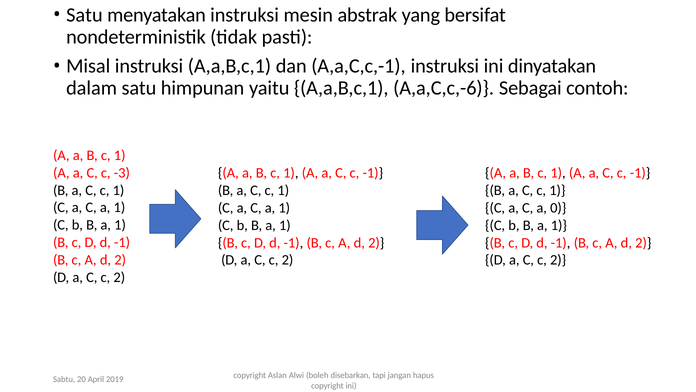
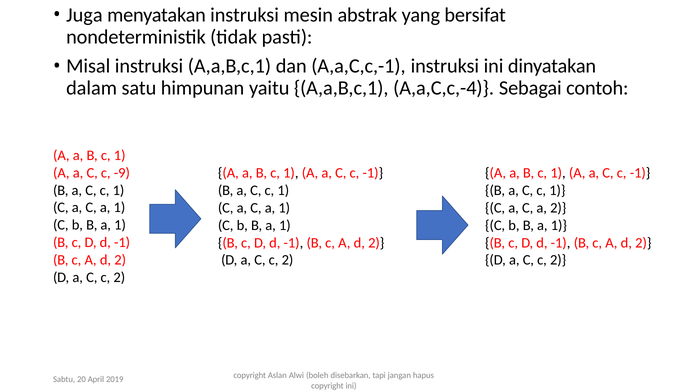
Satu at (84, 15): Satu -> Juga
A,a,C,c,-6: A,a,C,c,-6 -> A,a,C,c,-4
-3: -3 -> -9
a 0: 0 -> 2
